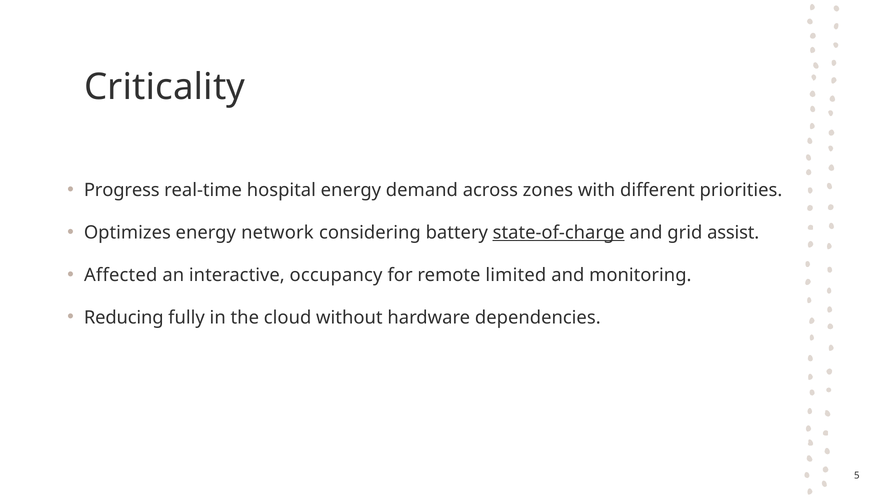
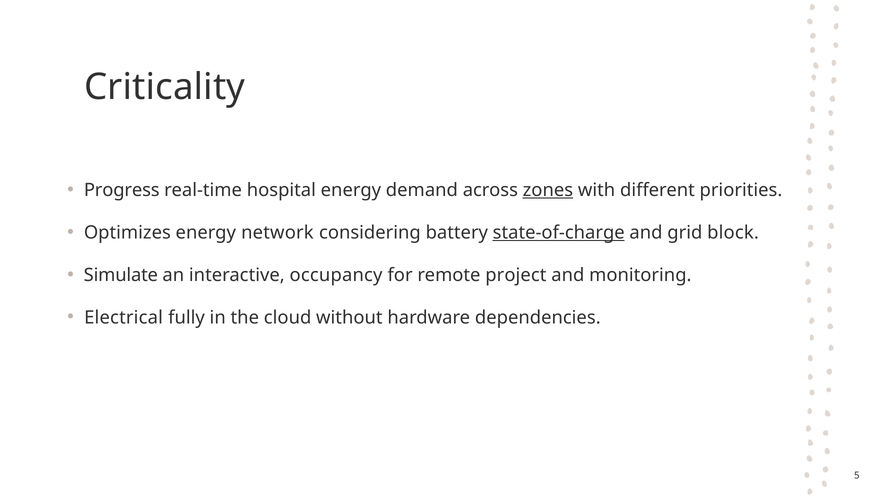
zones underline: none -> present
assist: assist -> block
Affected: Affected -> Simulate
limited: limited -> project
Reducing: Reducing -> Electrical
